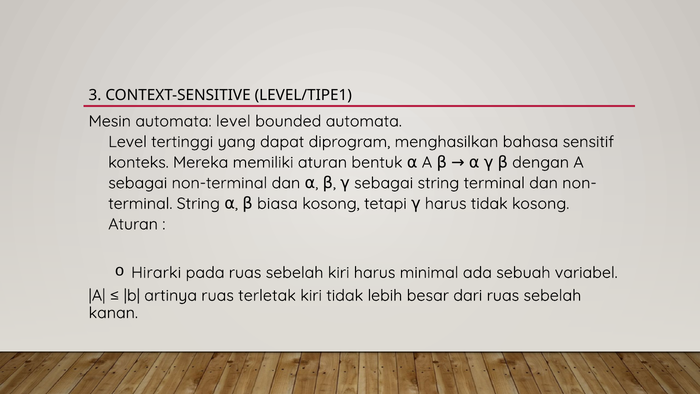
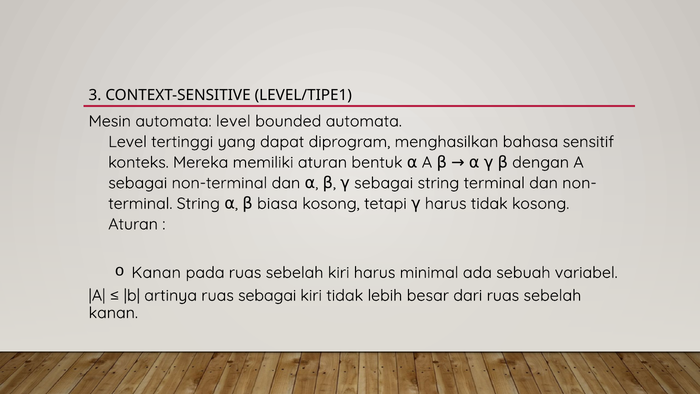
Hirarki at (156, 272): Hirarki -> Kanan
ruas terletak: terletak -> sebagai
